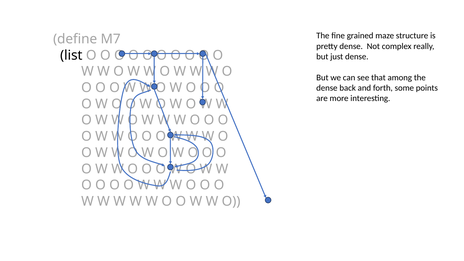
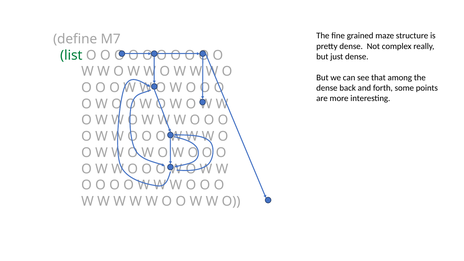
list colour: black -> green
